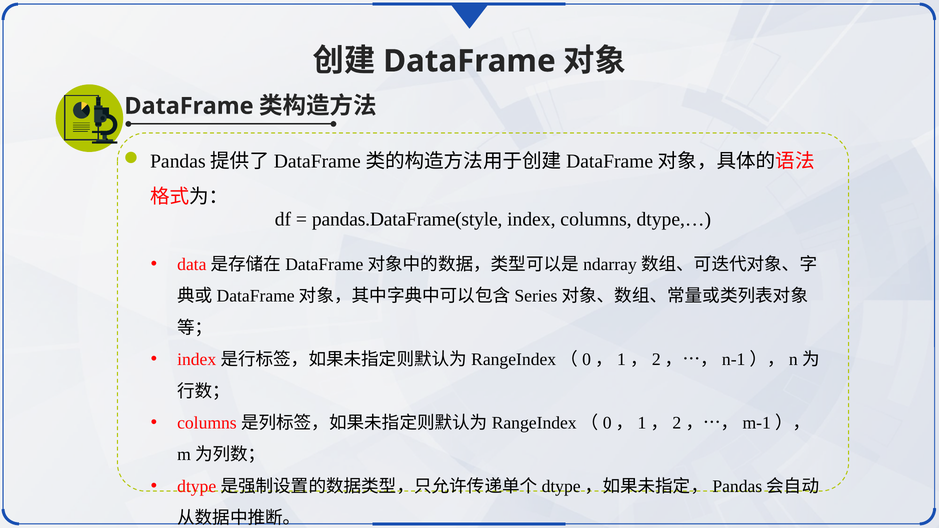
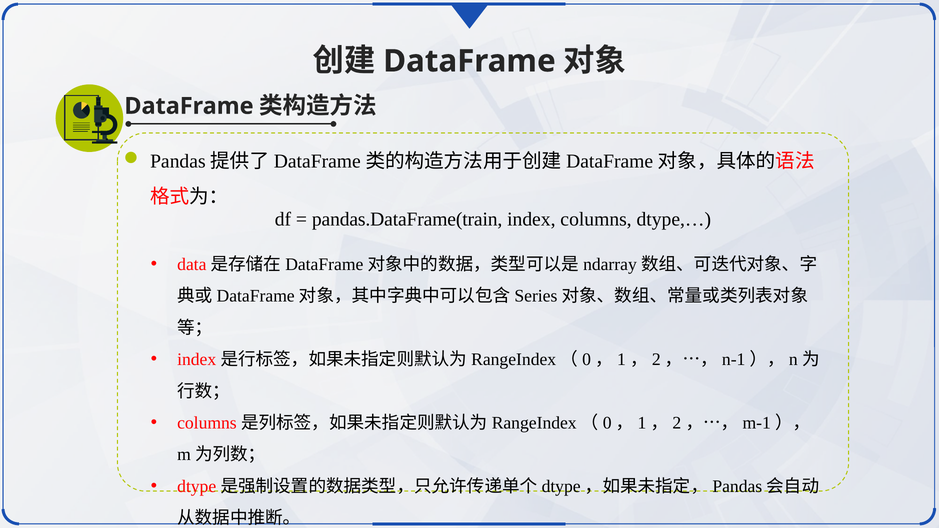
pandas.DataFrame(style: pandas.DataFrame(style -> pandas.DataFrame(train
